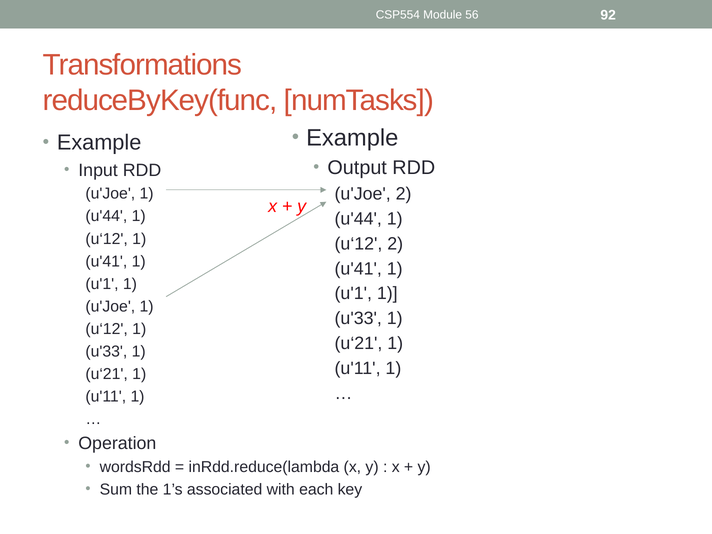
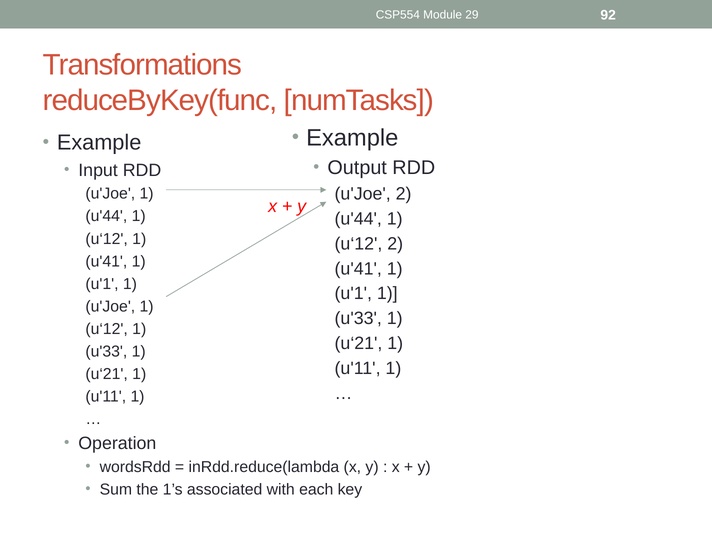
56: 56 -> 29
